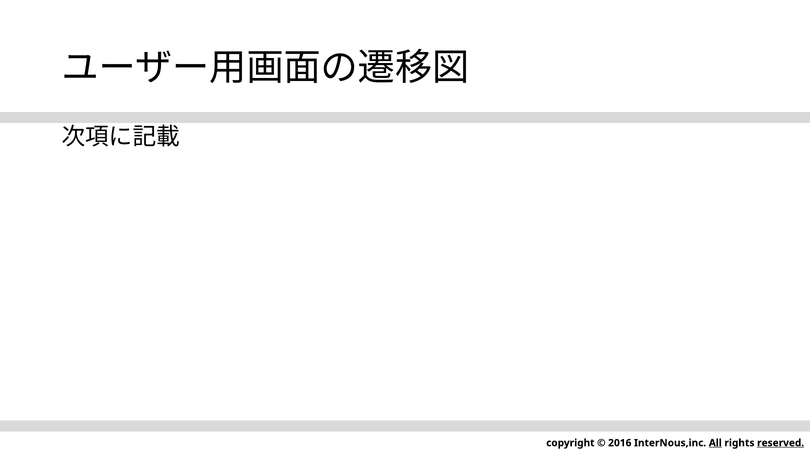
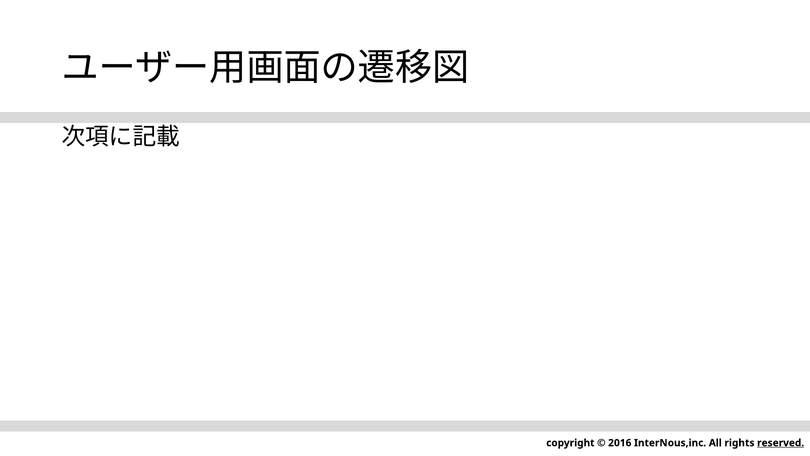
All underline: present -> none
